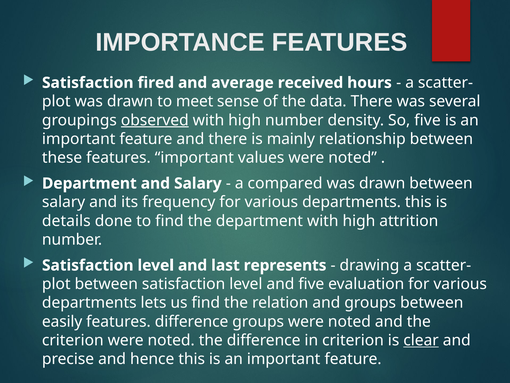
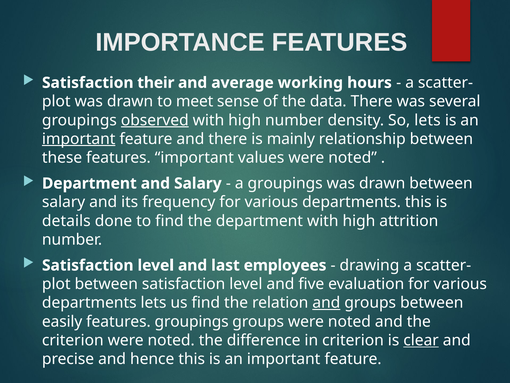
fired: fired -> their
received: received -> working
So five: five -> lets
important at (79, 139) underline: none -> present
a compared: compared -> groupings
represents: represents -> employees
and at (326, 302) underline: none -> present
features difference: difference -> groupings
